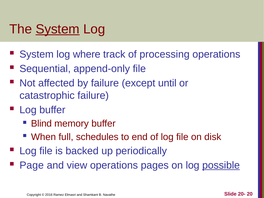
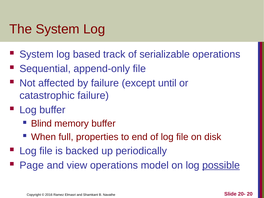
System at (58, 29) underline: present -> none
where: where -> based
processing: processing -> serializable
schedules: schedules -> properties
pages: pages -> model
